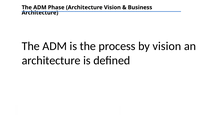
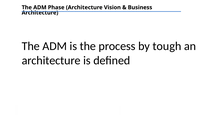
by vision: vision -> tough
